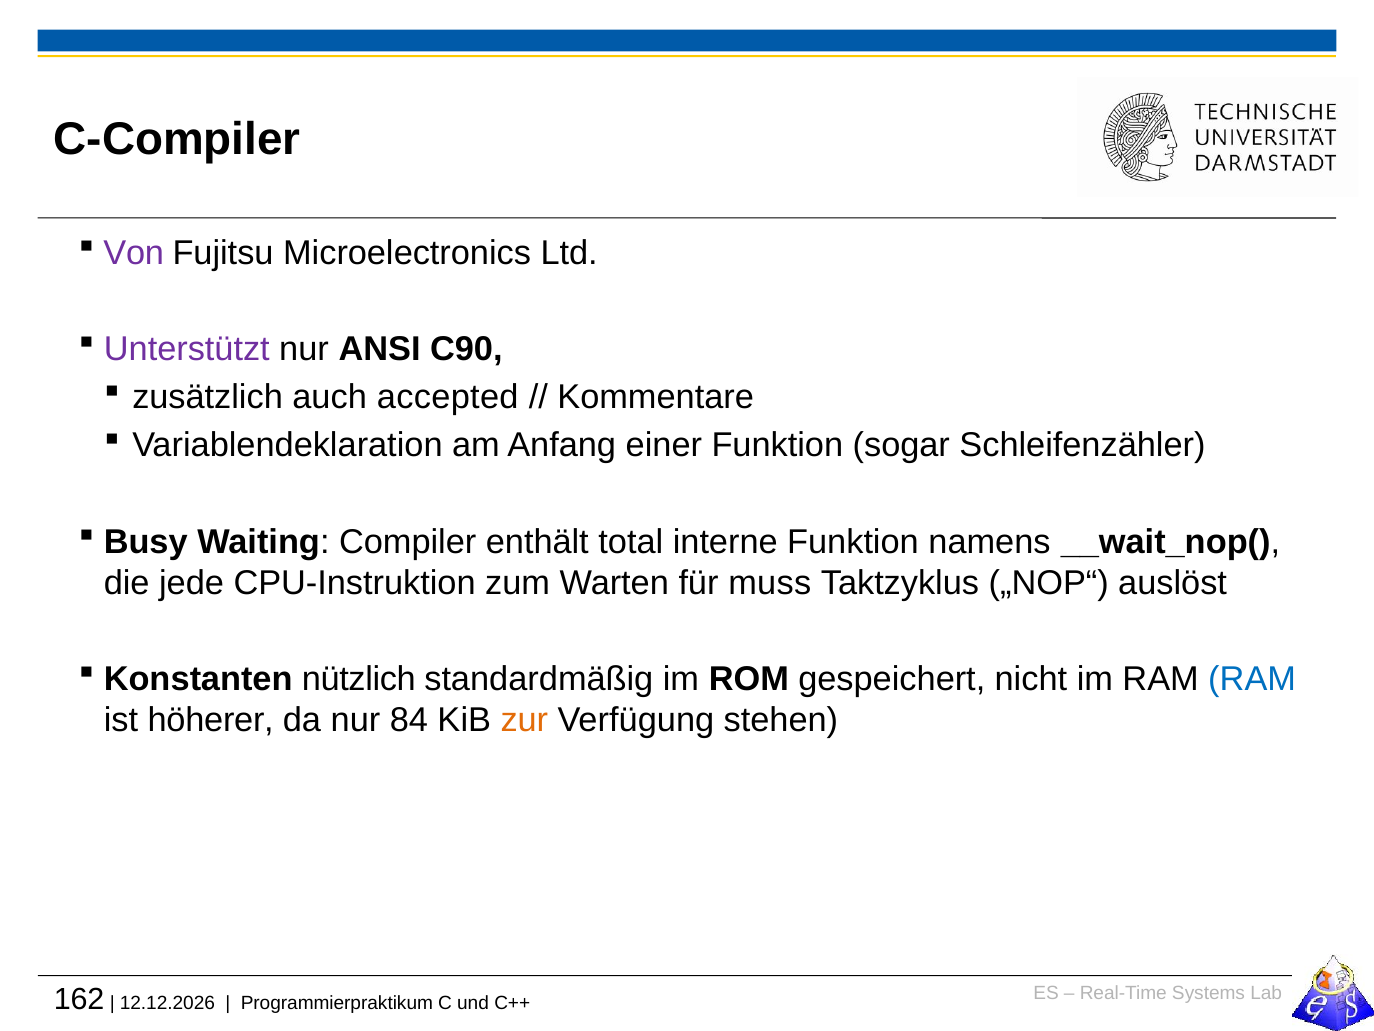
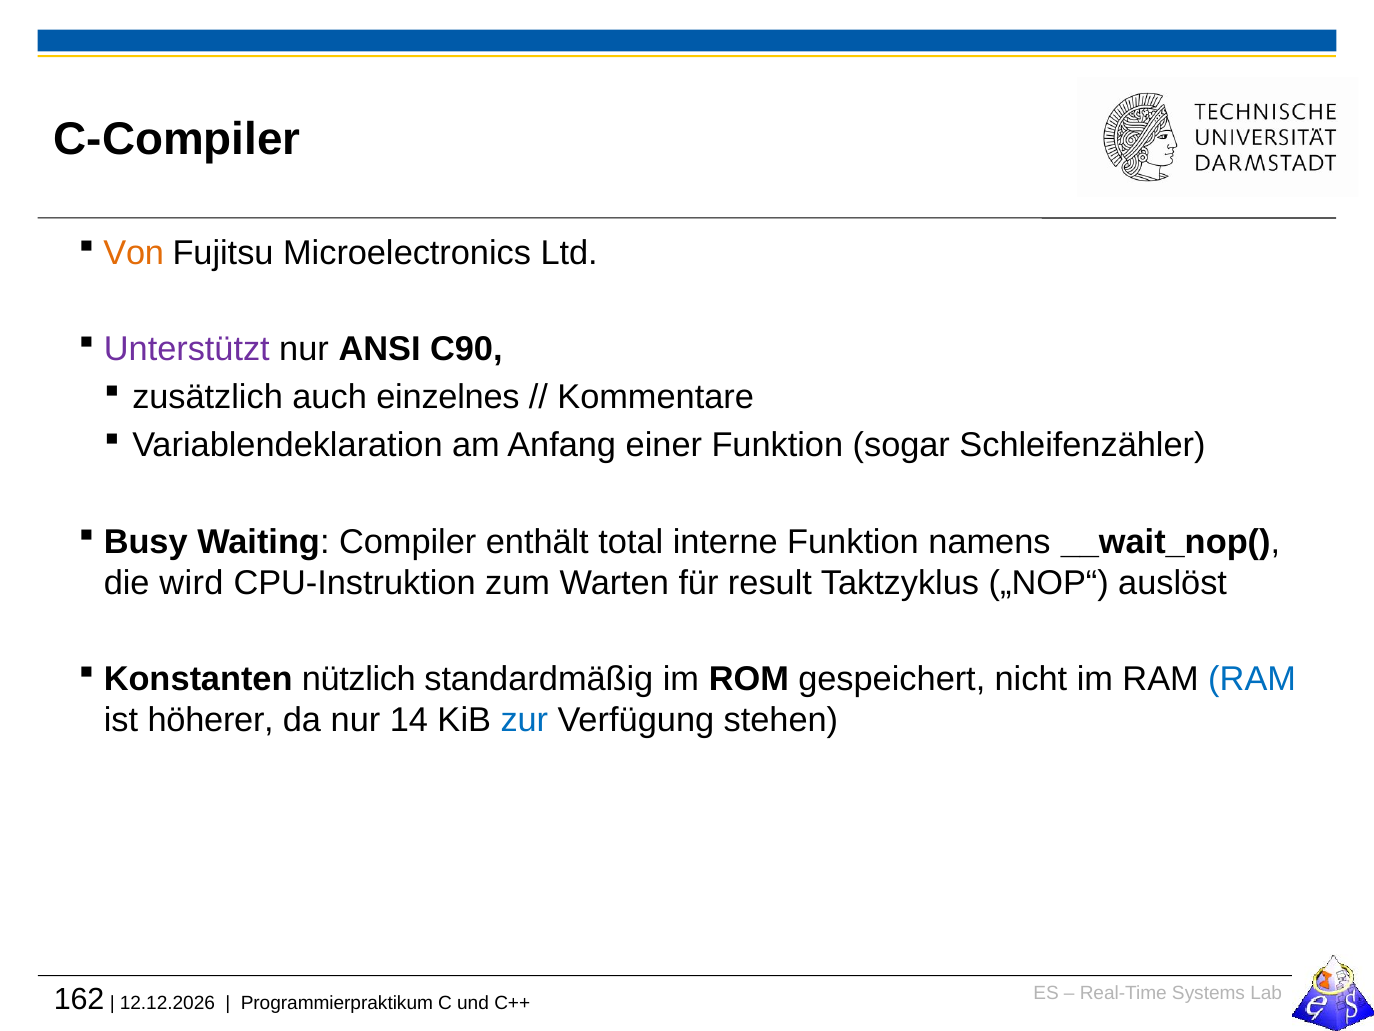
Von colour: purple -> orange
accepted: accepted -> einzelnes
jede: jede -> wird
muss: muss -> result
84: 84 -> 14
zur colour: orange -> blue
